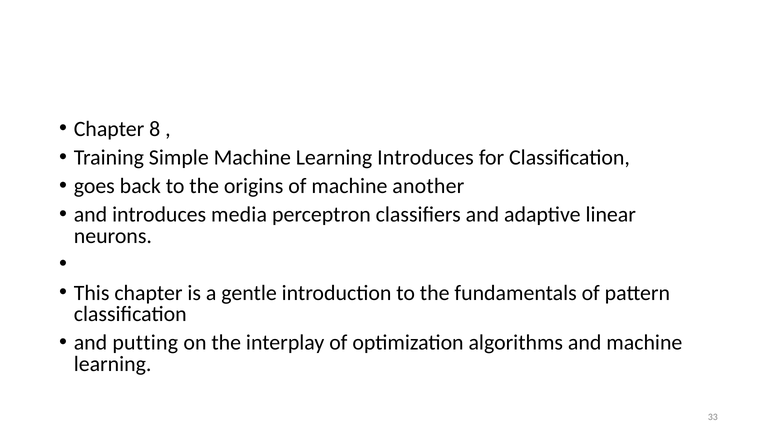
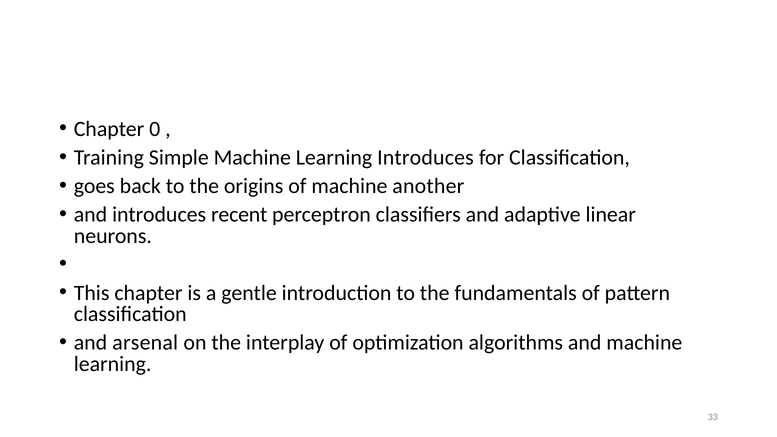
8: 8 -> 0
media: media -> recent
putting: putting -> arsenal
